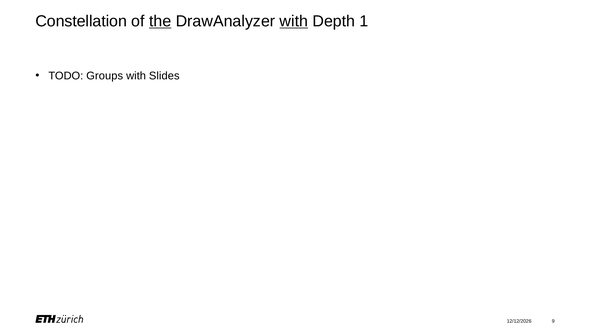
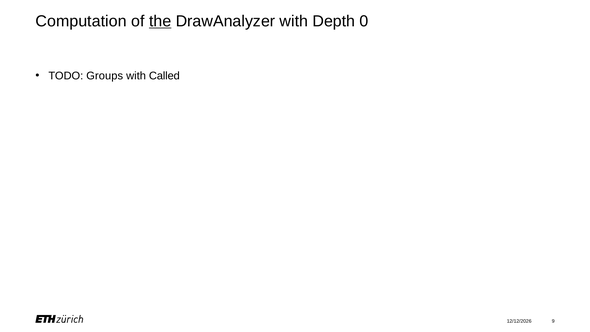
Constellation: Constellation -> Computation
with at (294, 21) underline: present -> none
1: 1 -> 0
Slides: Slides -> Called
